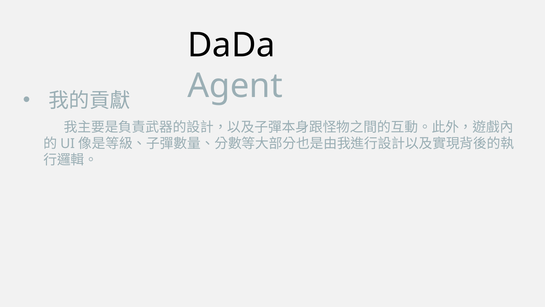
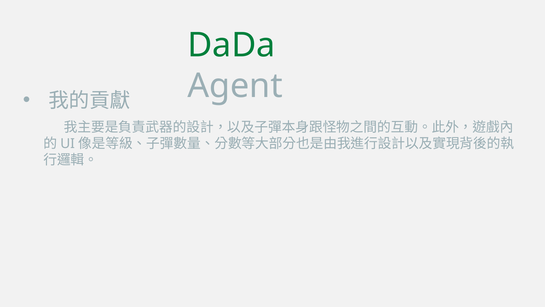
DaDa colour: black -> green
